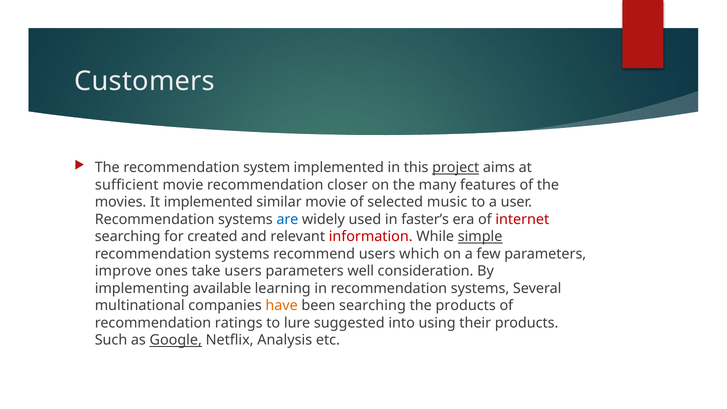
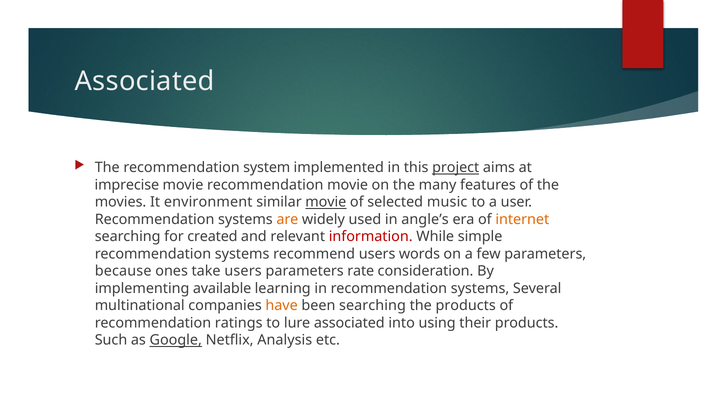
Customers at (145, 81): Customers -> Associated
sufficient: sufficient -> imprecise
recommendation closer: closer -> movie
It implemented: implemented -> environment
movie at (326, 202) underline: none -> present
are colour: blue -> orange
faster’s: faster’s -> angle’s
internet colour: red -> orange
simple underline: present -> none
which: which -> words
improve: improve -> because
well: well -> rate
lure suggested: suggested -> associated
